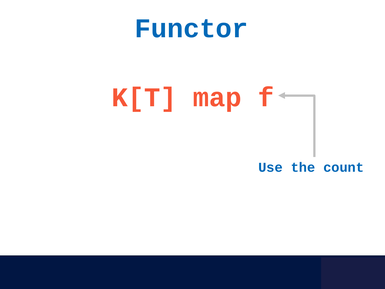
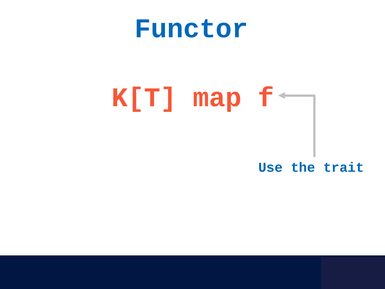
count: count -> trait
